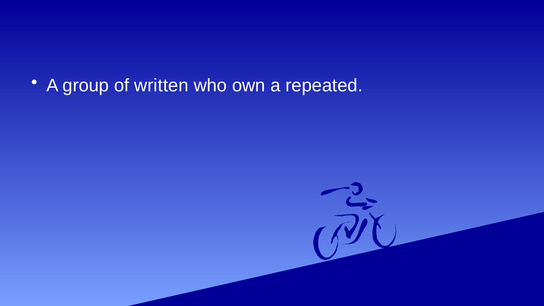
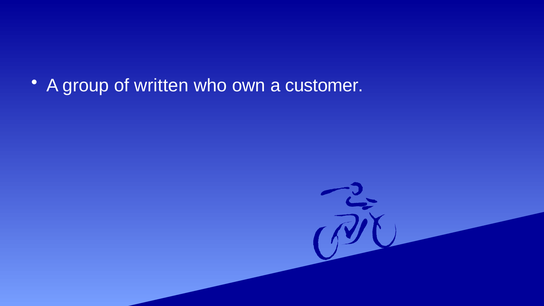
repeated: repeated -> customer
